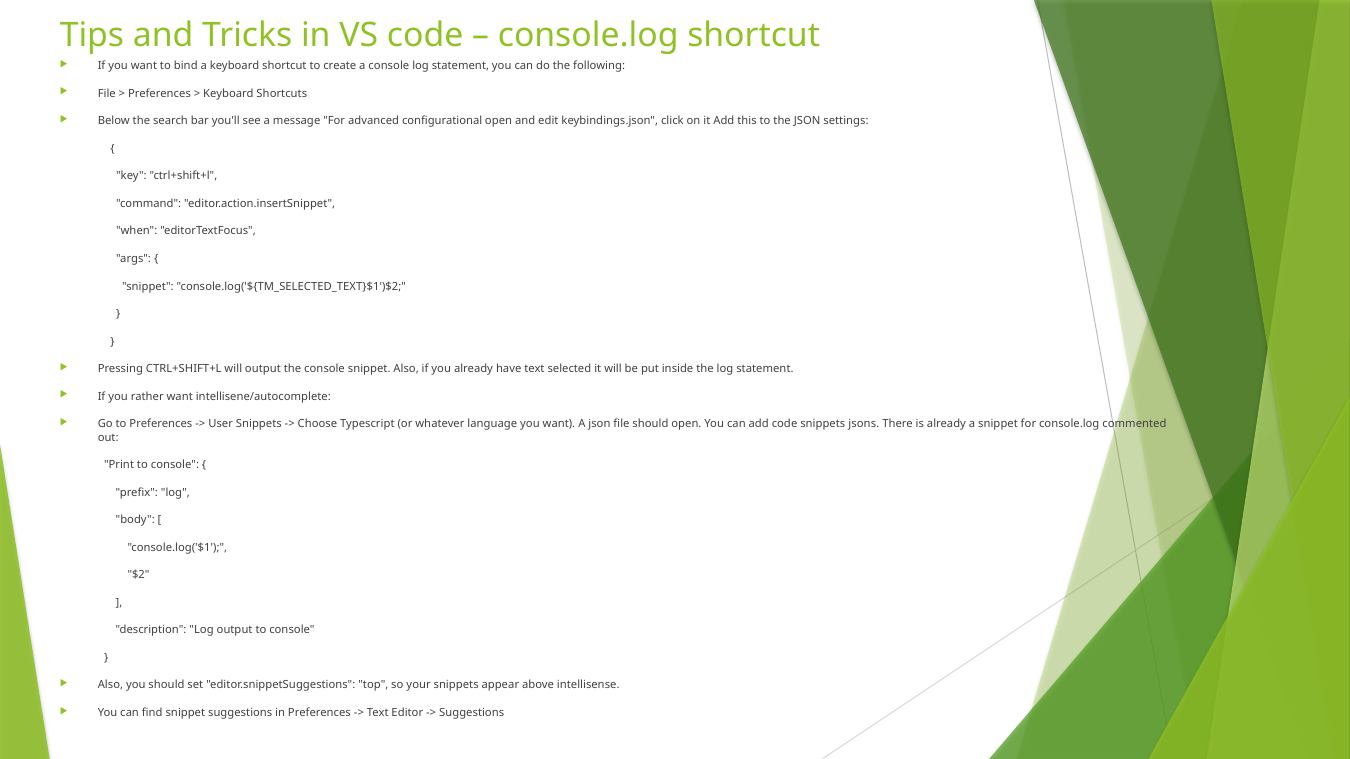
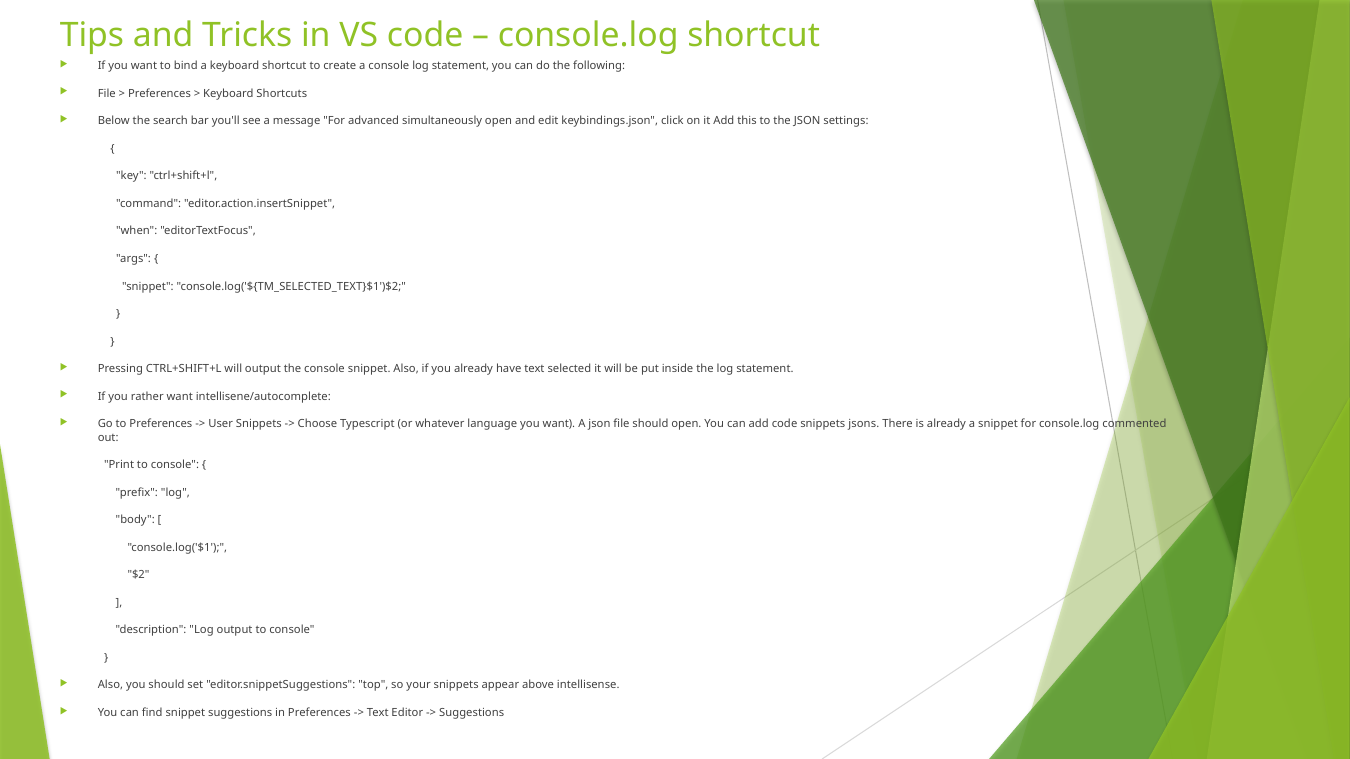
configurational: configurational -> simultaneously
